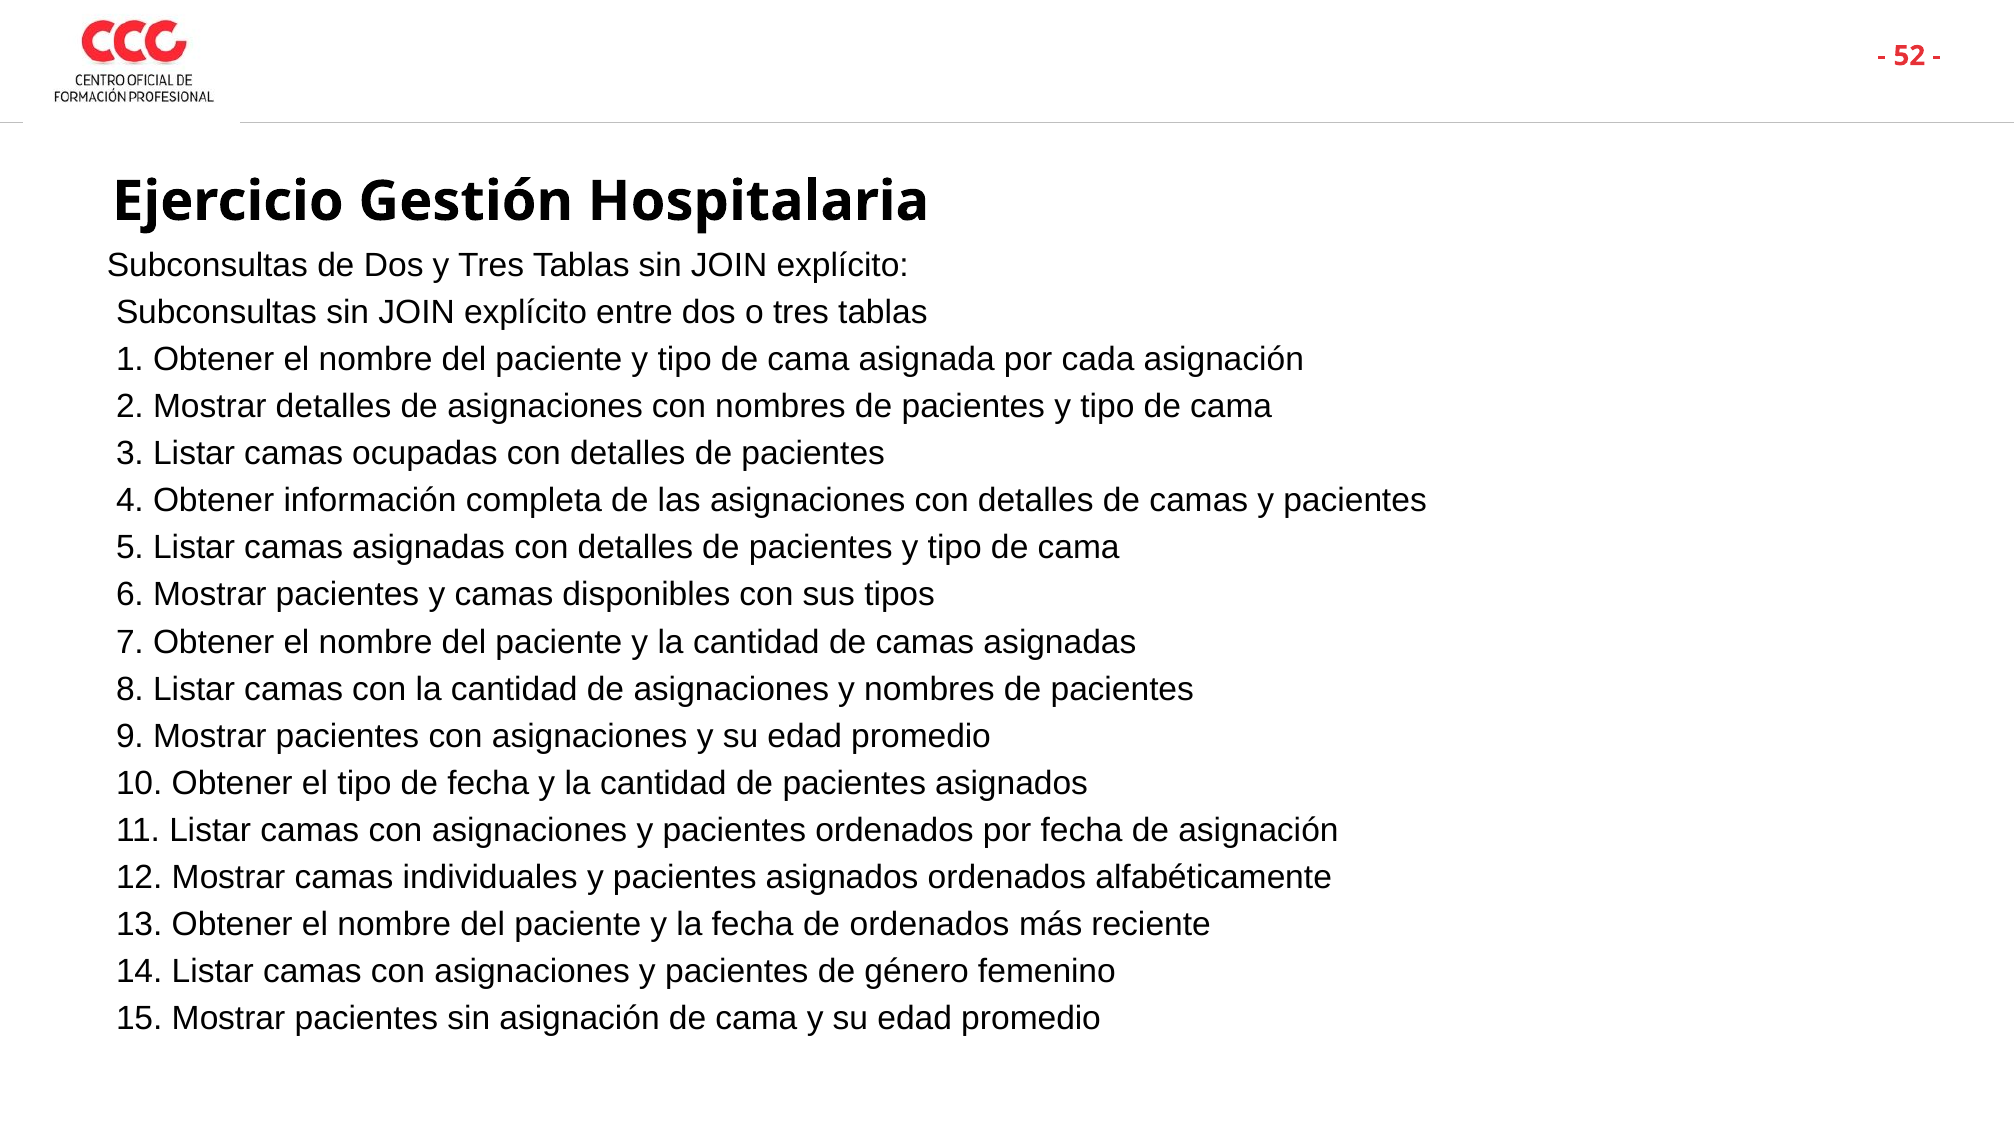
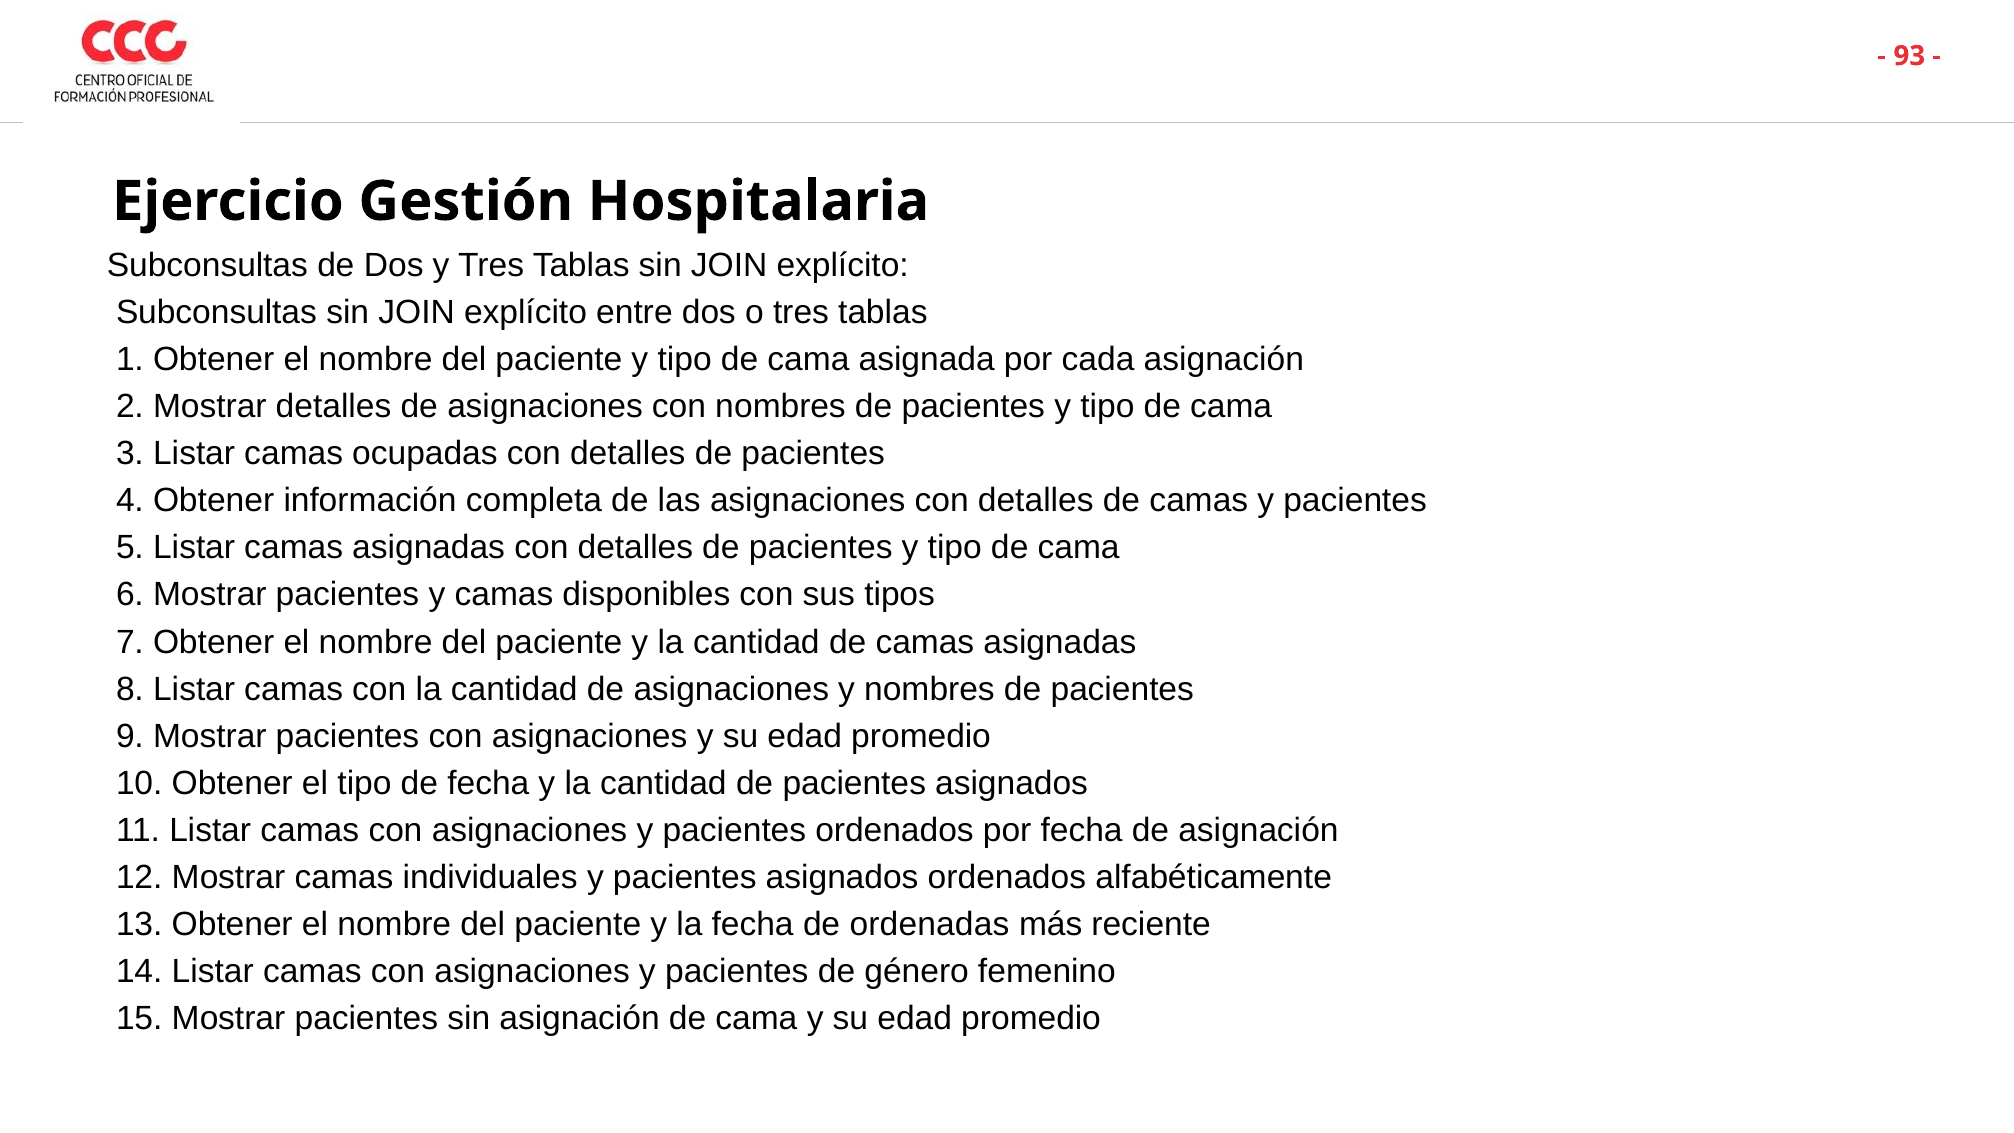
52: 52 -> 93
de ordenados: ordenados -> ordenadas
